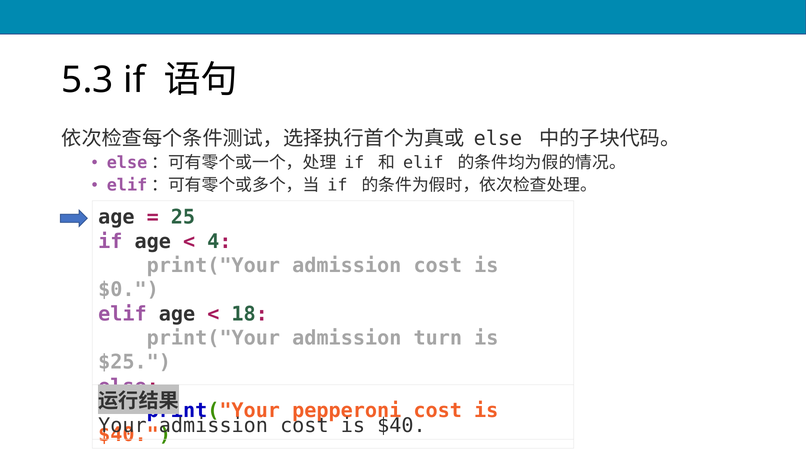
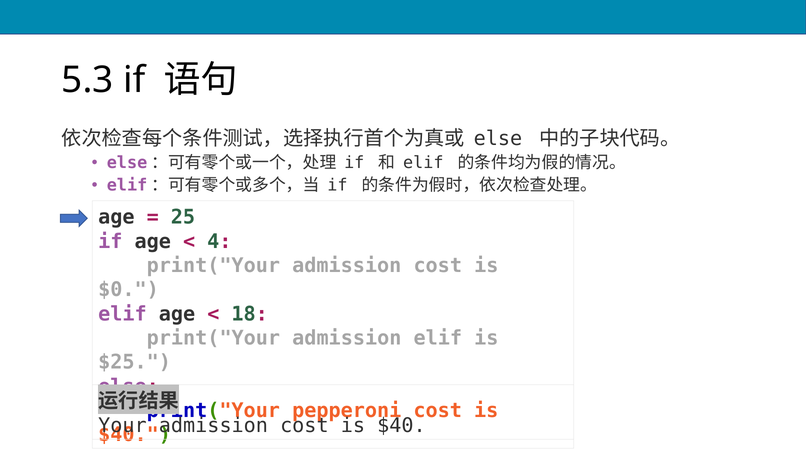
admission turn: turn -> elif
